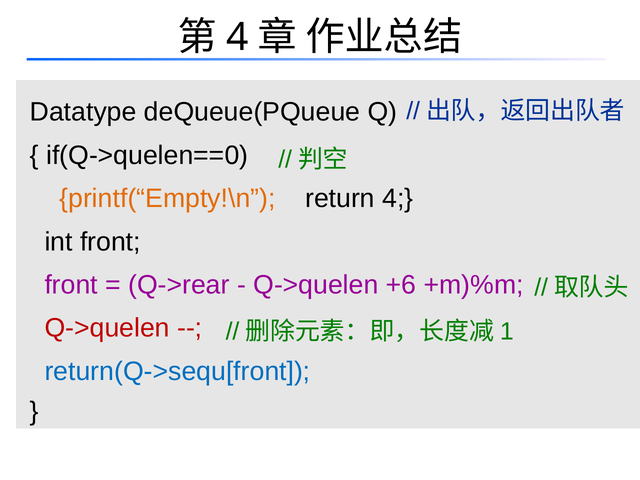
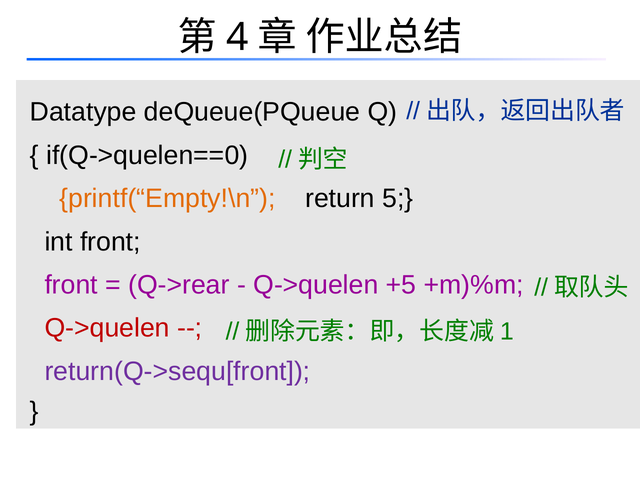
return 4: 4 -> 5
+6: +6 -> +5
return(Q->sequ[front colour: blue -> purple
